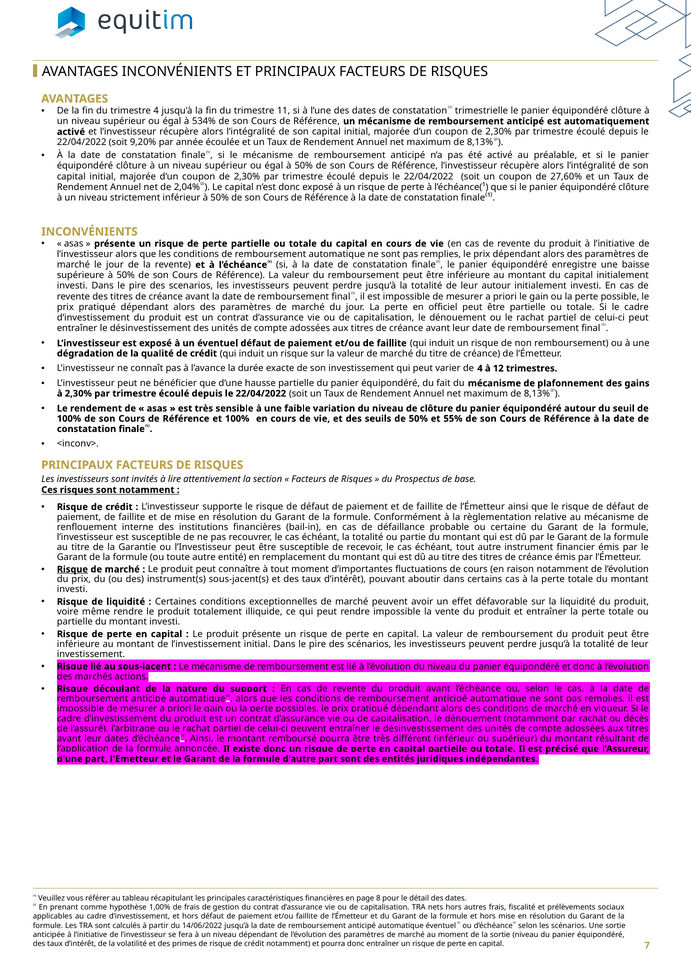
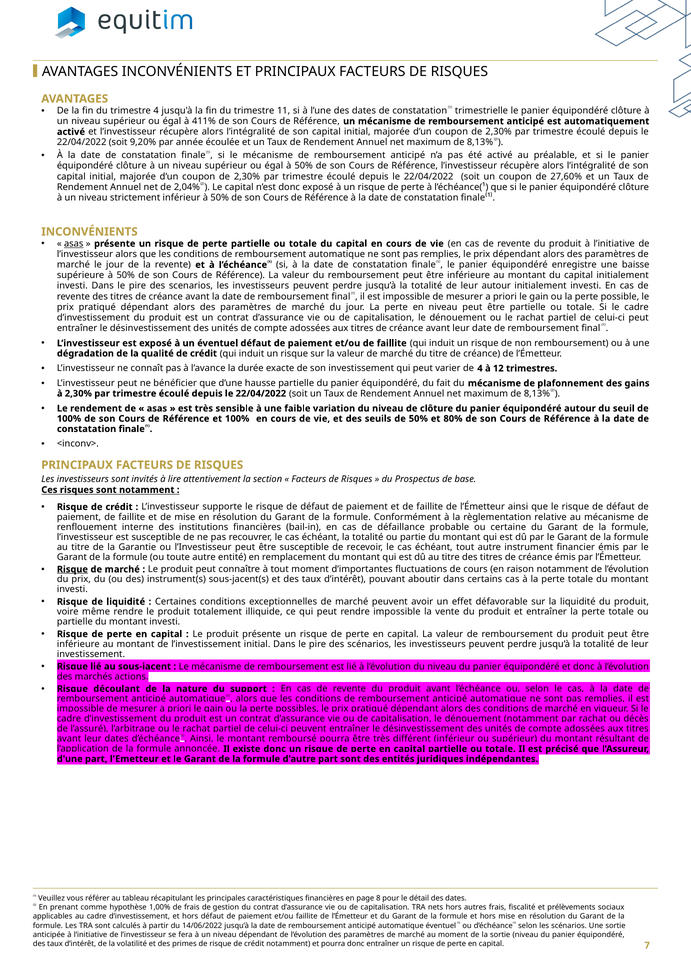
534%: 534% -> 411%
asas at (74, 243) underline: none -> present
en officiel: officiel -> niveau
55%: 55% -> 80%
